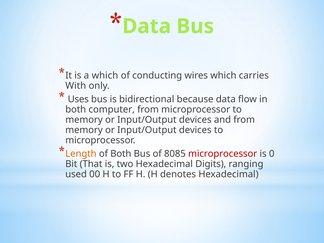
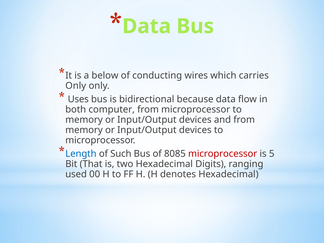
a which: which -> below
With at (76, 86): With -> Only
Length colour: orange -> blue
of Both: Both -> Such
0: 0 -> 5
